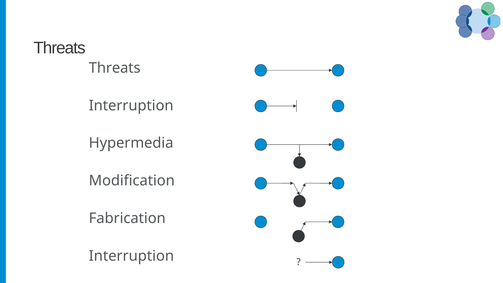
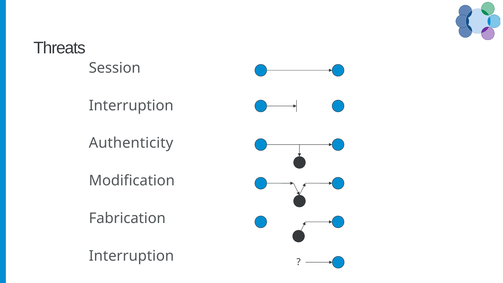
Threats at (115, 68): Threats -> Session
Hypermedia: Hypermedia -> Authenticity
